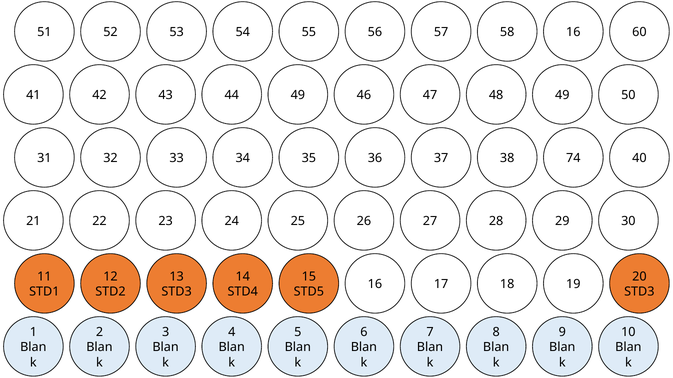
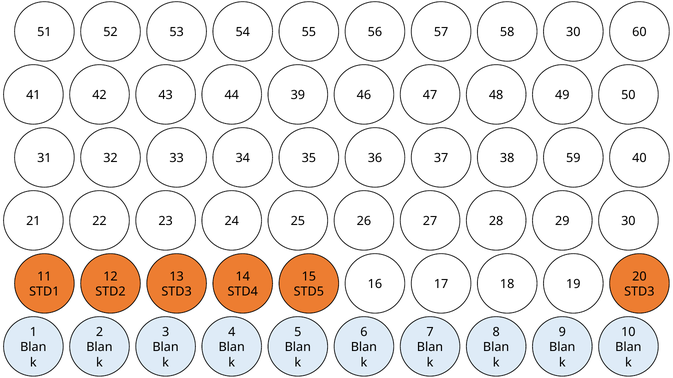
58 16: 16 -> 30
44 49: 49 -> 39
74: 74 -> 59
